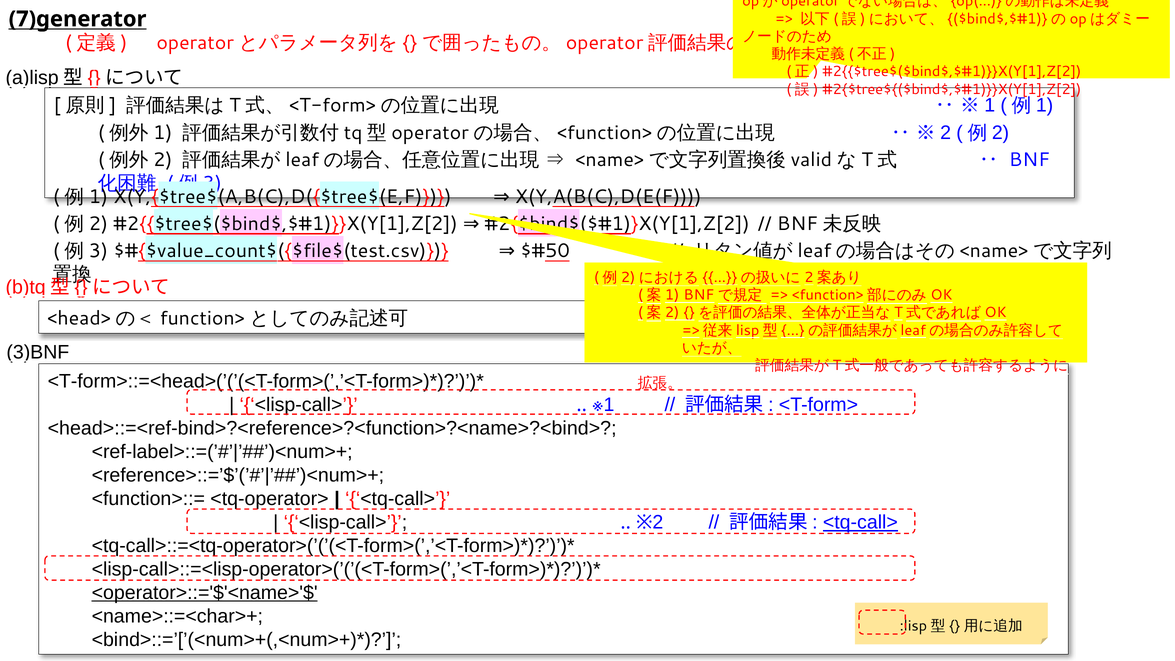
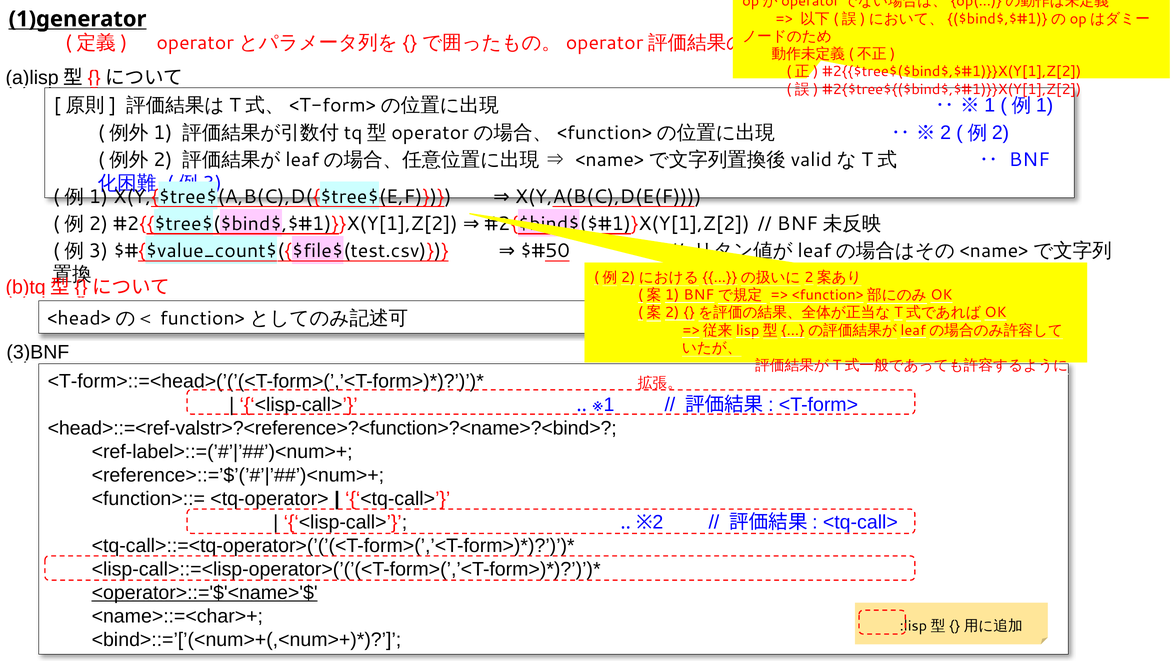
7)generator: 7)generator -> 1)generator
<head>::=<ref-bind>?<reference>?<function>?<name>?<bind>: <head>::=<ref-bind>?<reference>?<function>?<name>?<bind> -> <head>::=<ref-valstr>?<reference>?<function>?<name>?<bind>
<tq-call> at (860, 522) underline: present -> none
